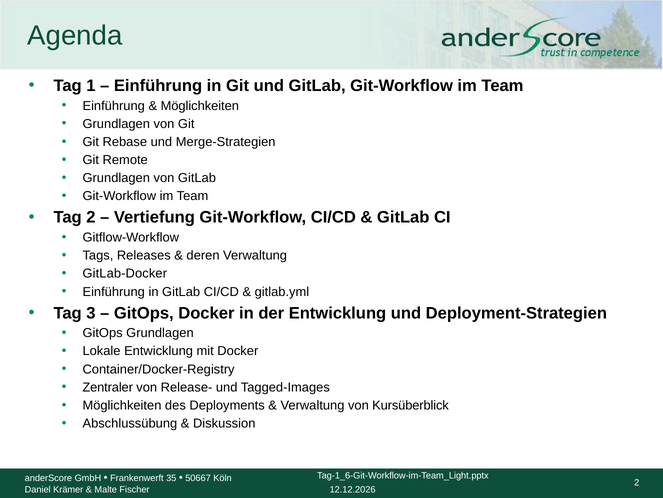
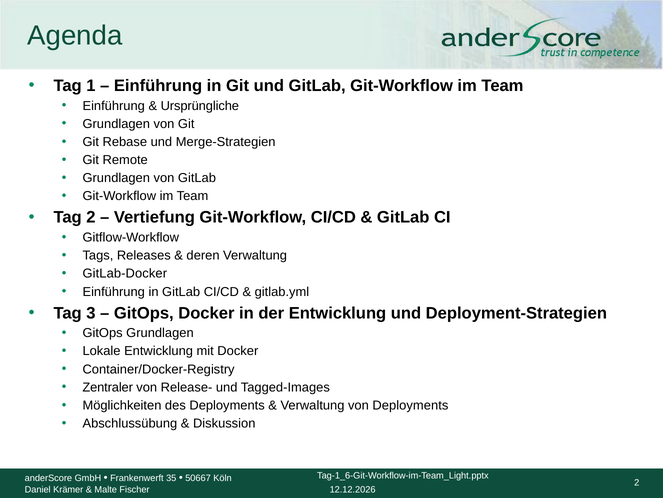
Möglichkeiten at (200, 106): Möglichkeiten -> Ursprüngliche
von Kursüberblick: Kursüberblick -> Deployments
